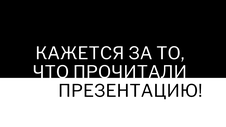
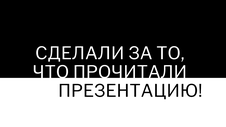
КАЖЕТСЯ: КАЖЕТСЯ -> СДЕЛАЛИ
